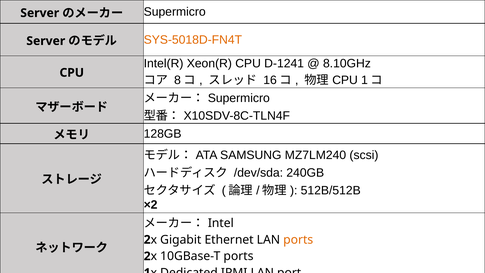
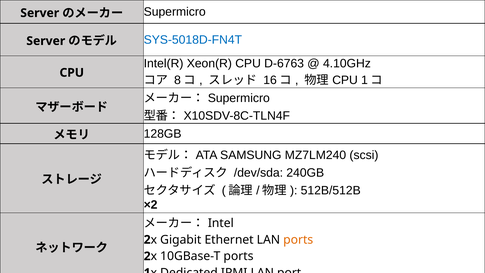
SYS-5018D-FN4T colour: orange -> blue
D-1241: D-1241 -> D-6763
8.10GHz: 8.10GHz -> 4.10GHz
